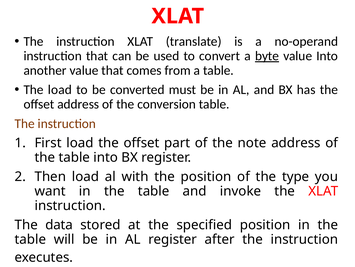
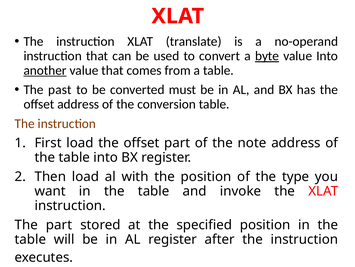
another underline: none -> present
The load: load -> past
The data: data -> part
